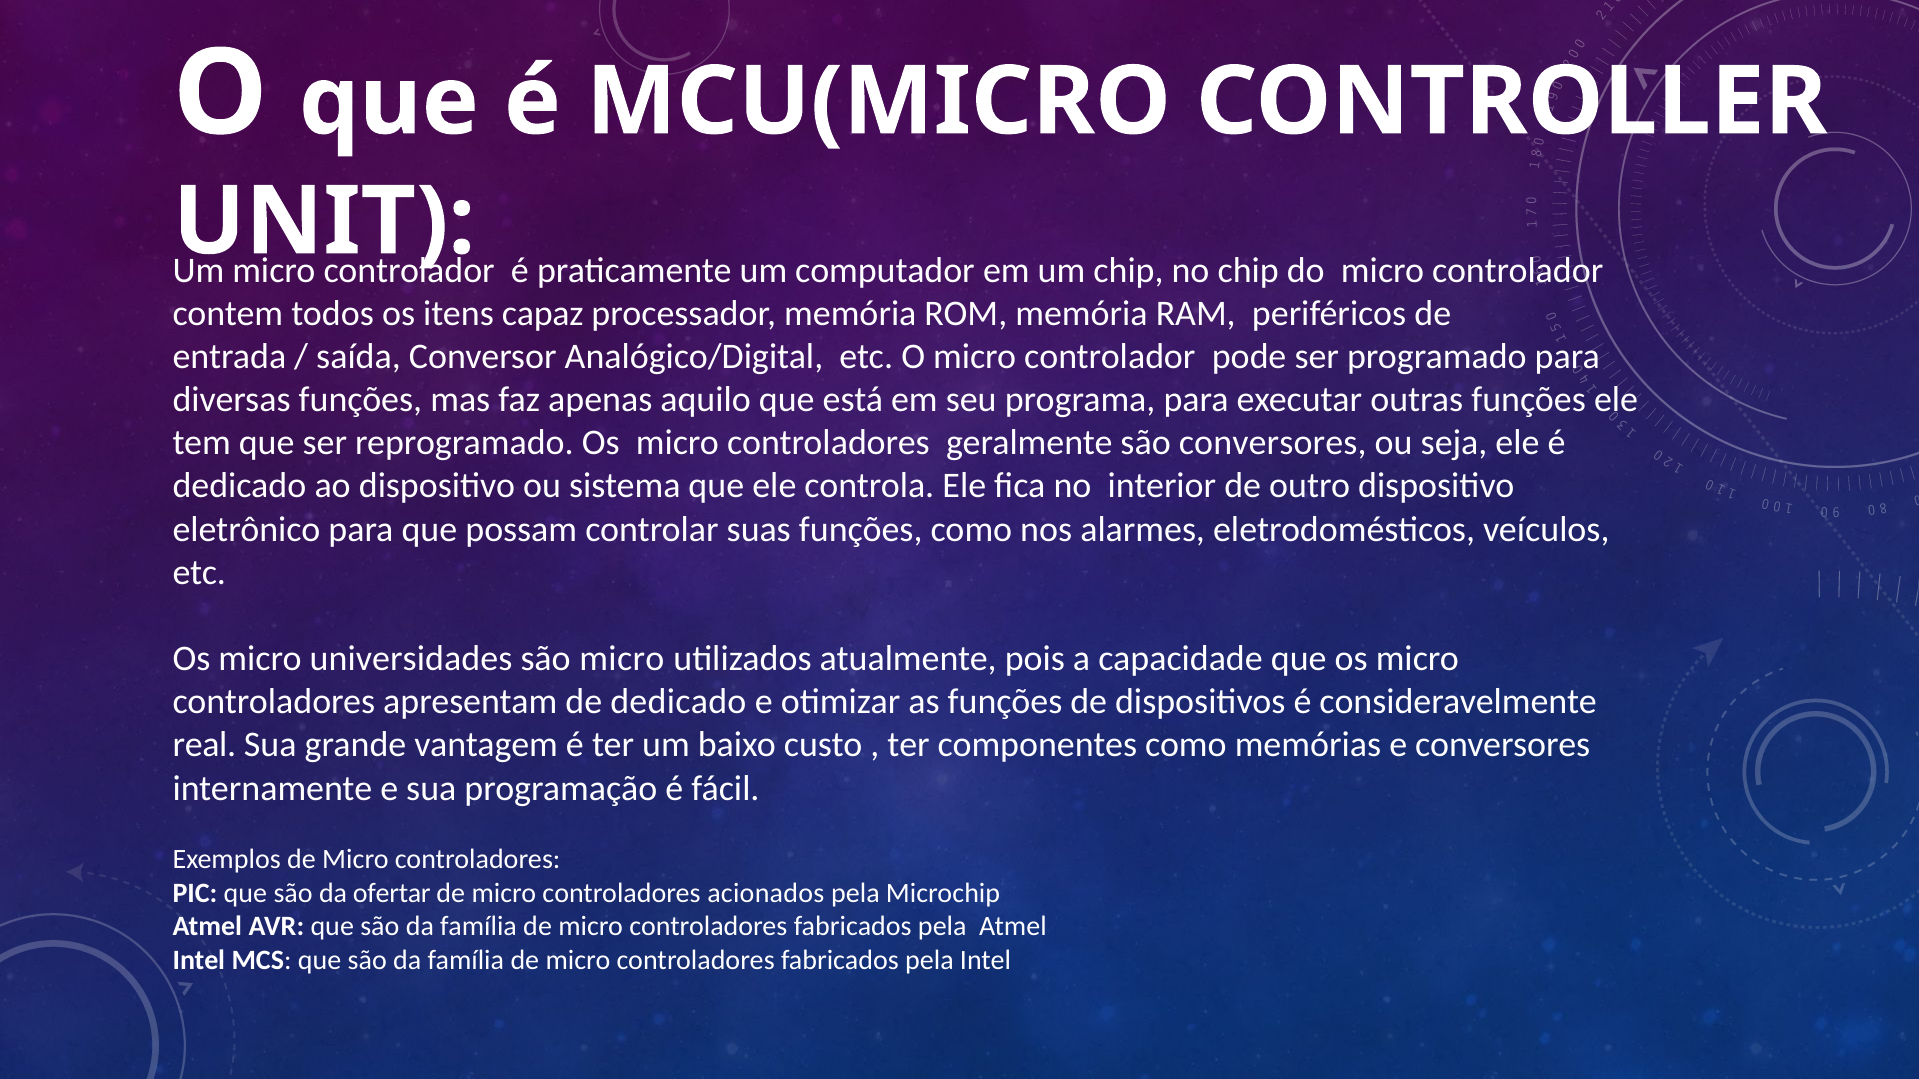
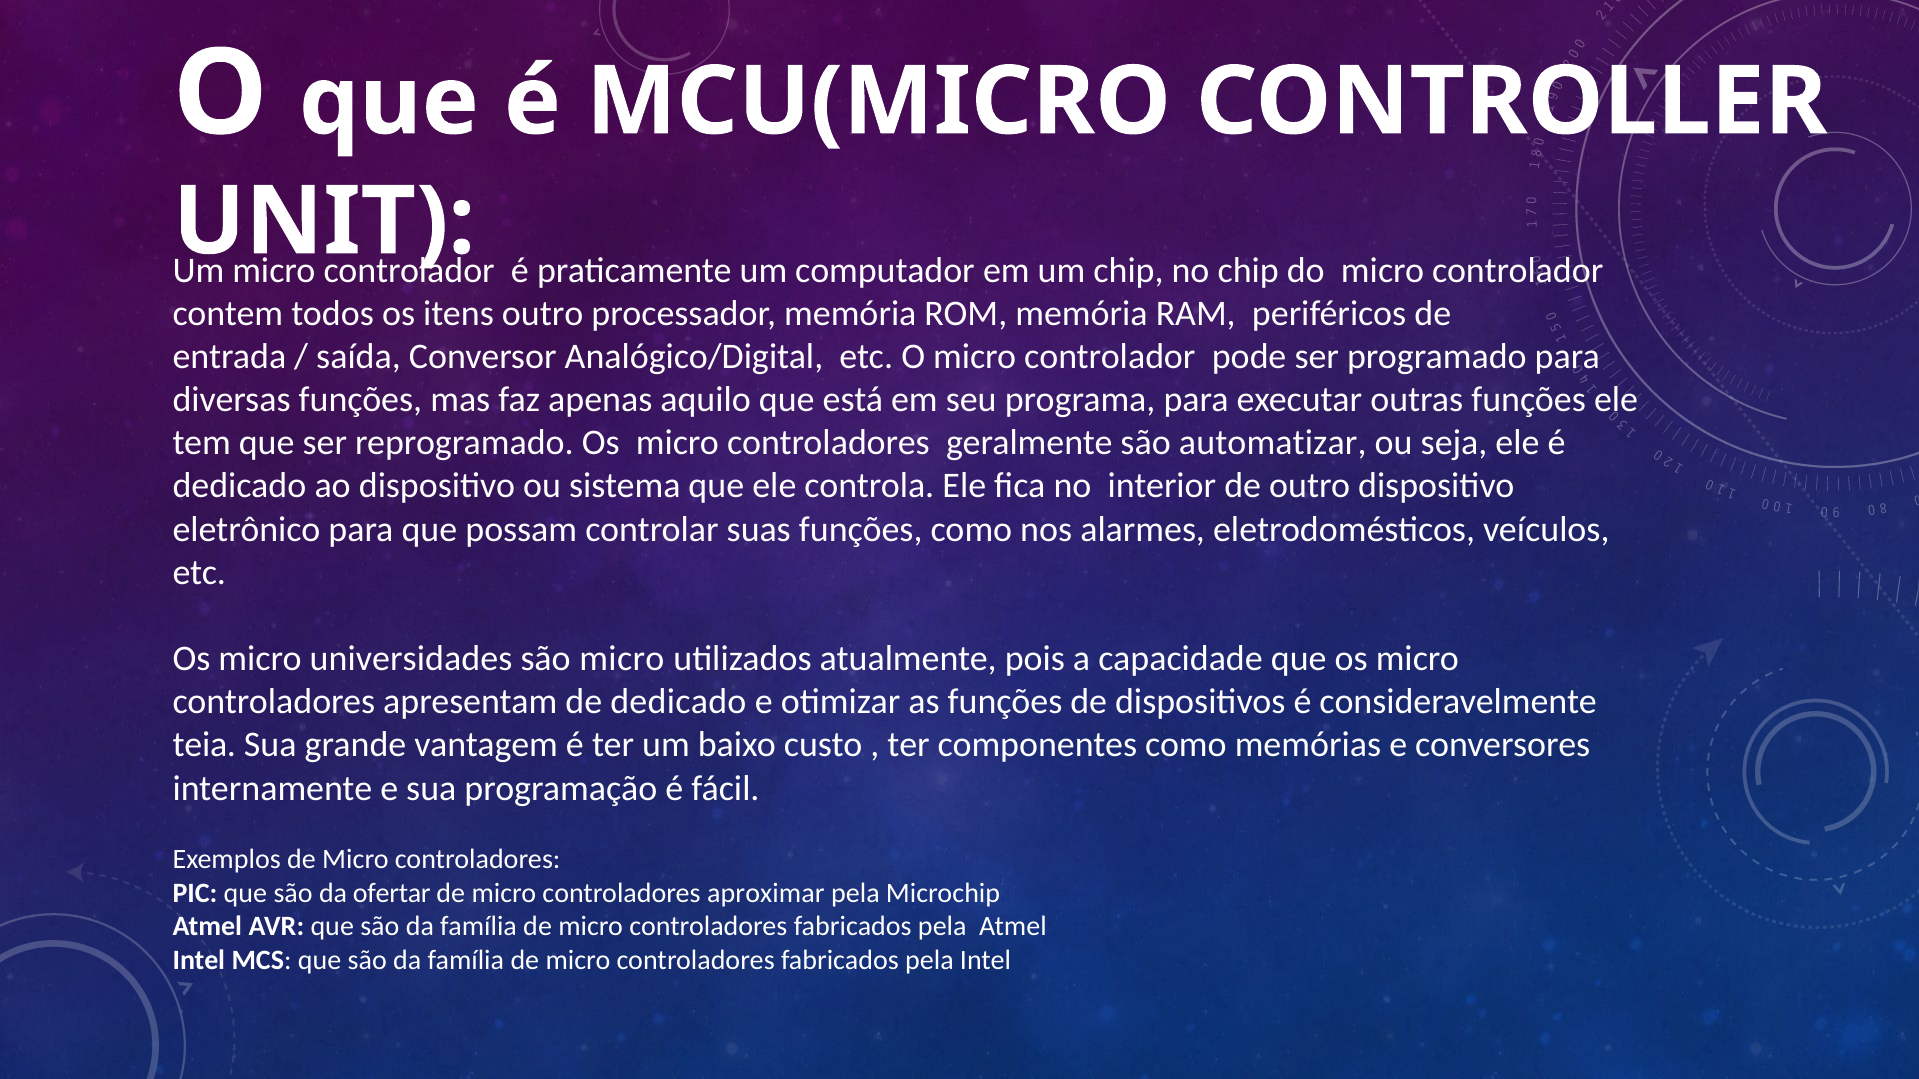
itens capaz: capaz -> outro
são conversores: conversores -> automatizar
real: real -> teia
acionados: acionados -> aproximar
